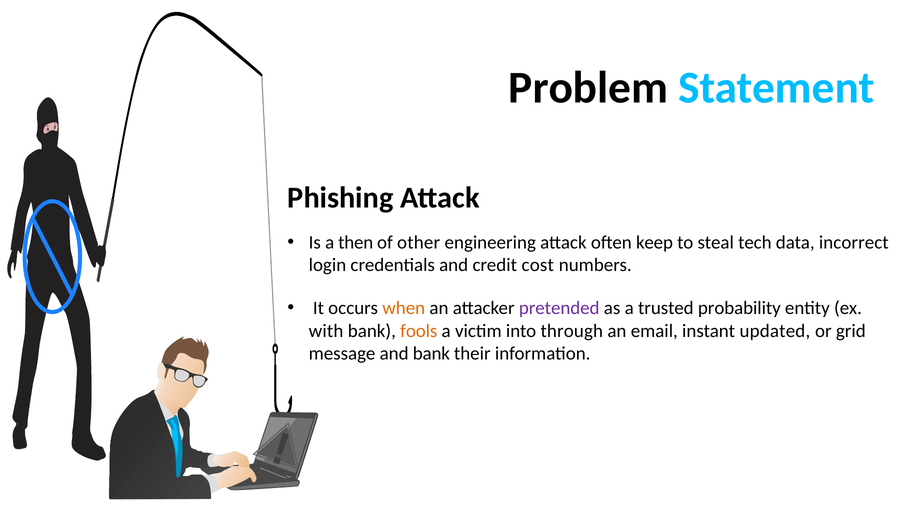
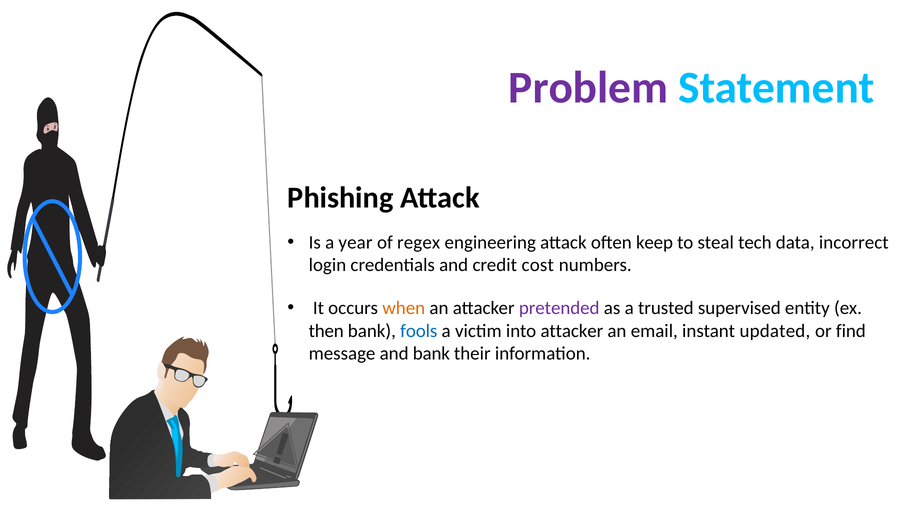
Problem colour: black -> purple
then: then -> year
other: other -> regex
probability: probability -> supervised
with: with -> then
fools colour: orange -> blue
into through: through -> attacker
grid: grid -> find
